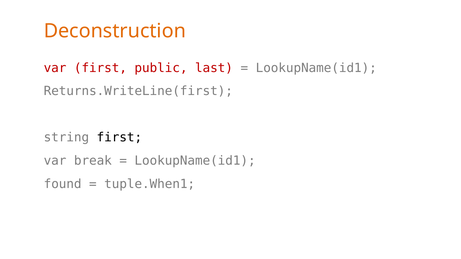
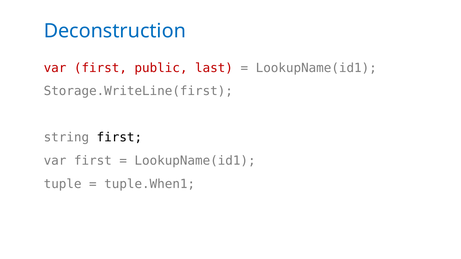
Deconstruction colour: orange -> blue
Returns.WriteLine(first: Returns.WriteLine(first -> Storage.WriteLine(first
break at (93, 161): break -> first
found: found -> tuple
